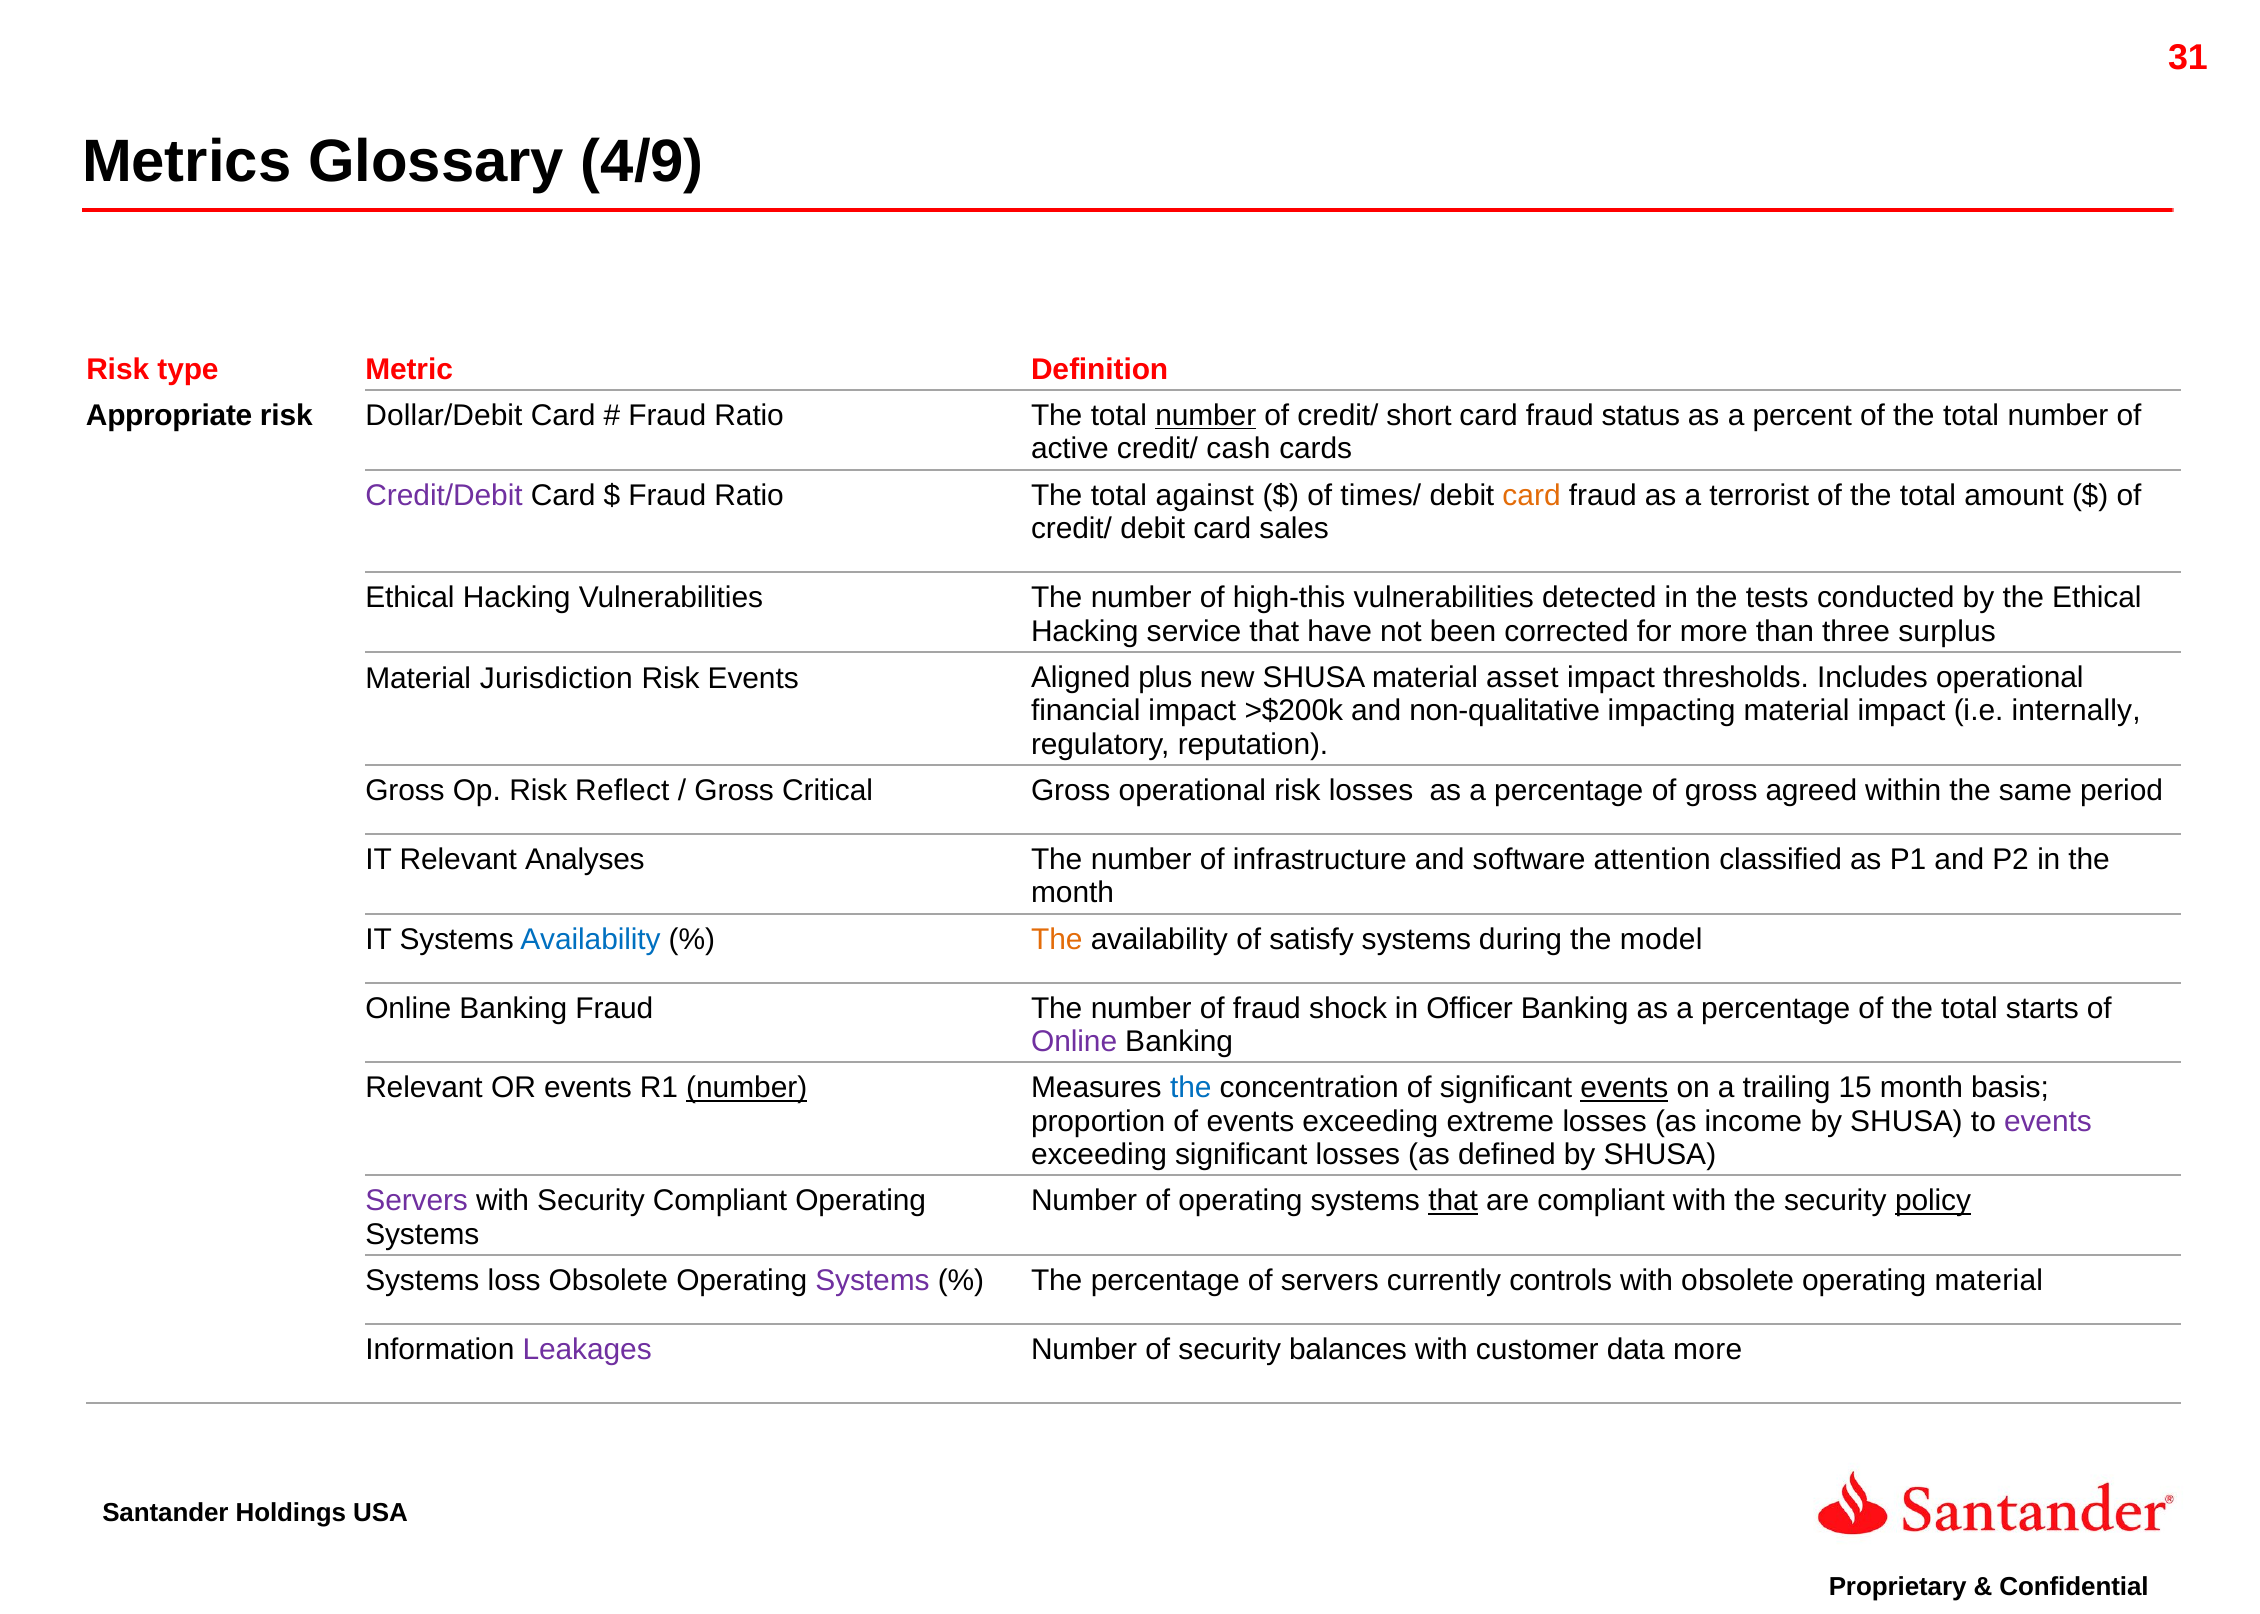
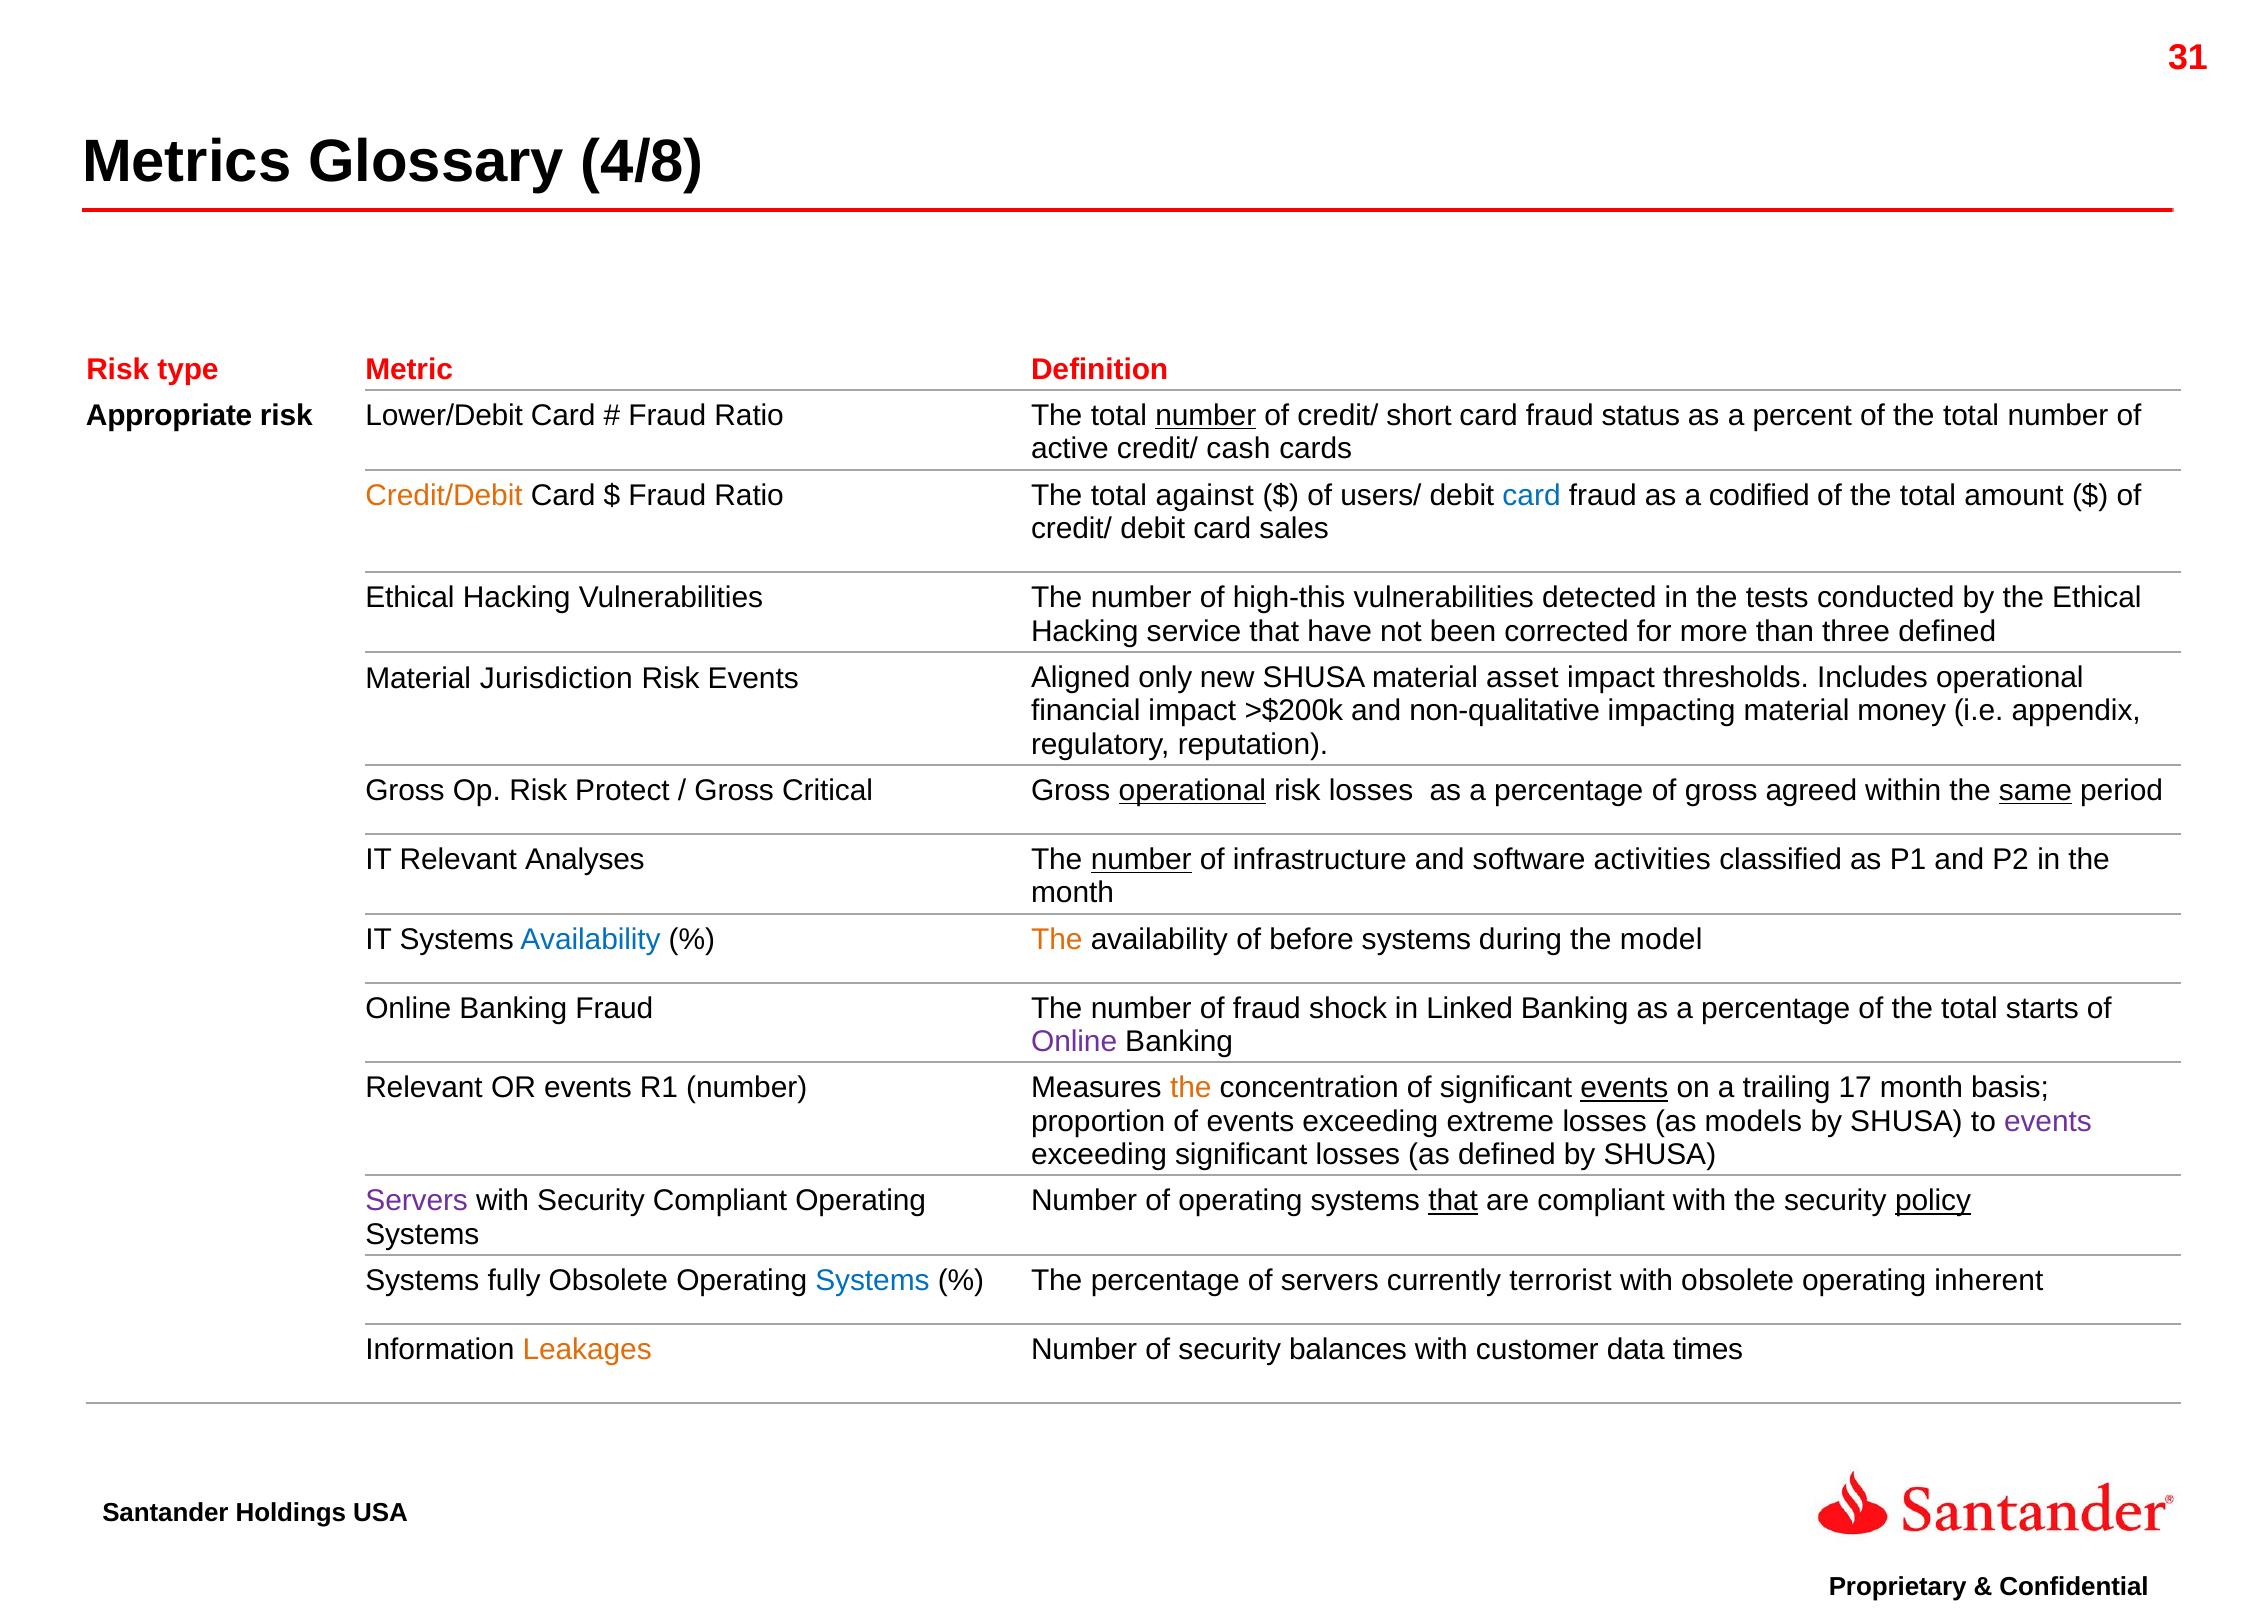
4/9: 4/9 -> 4/8
Dollar/Debit: Dollar/Debit -> Lower/Debit
Credit/Debit colour: purple -> orange
times/: times/ -> users/
card at (1532, 495) colour: orange -> blue
terrorist: terrorist -> codified
three surplus: surplus -> defined
plus: plus -> only
material impact: impact -> money
internally: internally -> appendix
Reflect: Reflect -> Protect
operational at (1192, 791) underline: none -> present
same underline: none -> present
number at (1141, 860) underline: none -> present
attention: attention -> activities
satisfy: satisfy -> before
Officer: Officer -> Linked
number at (747, 1088) underline: present -> none
the at (1191, 1088) colour: blue -> orange
15: 15 -> 17
income: income -> models
loss: loss -> fully
Systems at (872, 1281) colour: purple -> blue
controls: controls -> terrorist
operating material: material -> inherent
Leakages colour: purple -> orange
data more: more -> times
